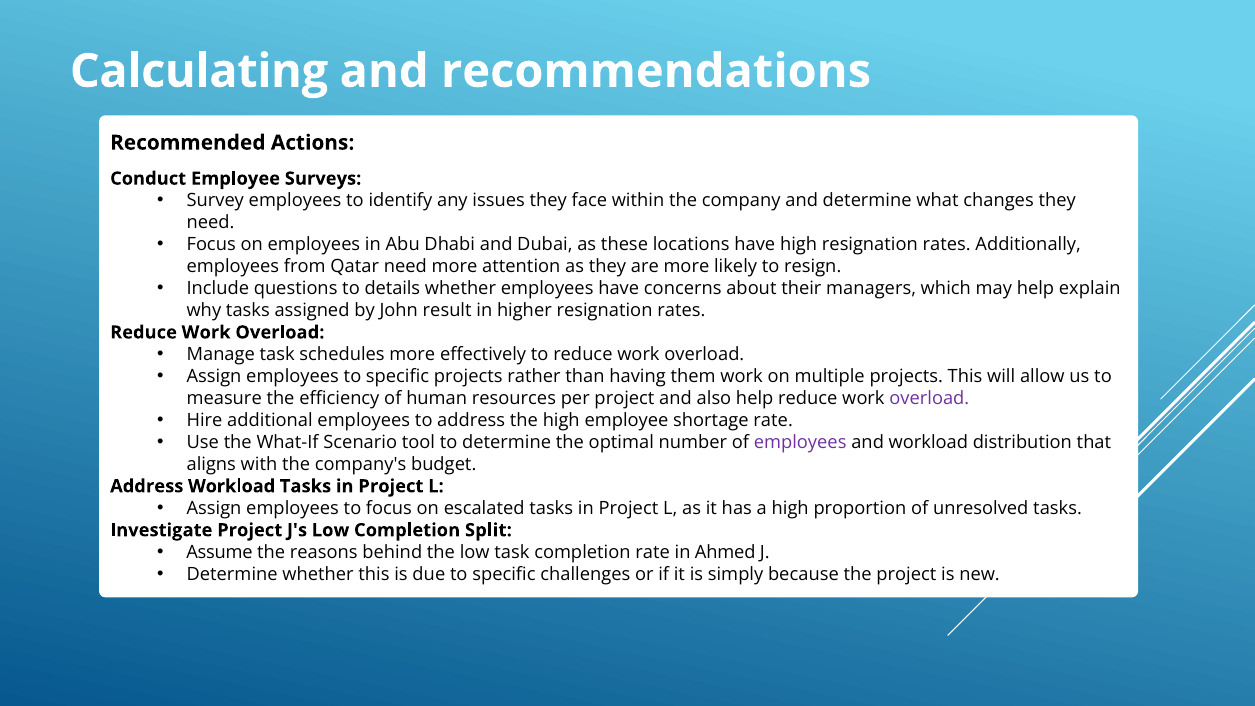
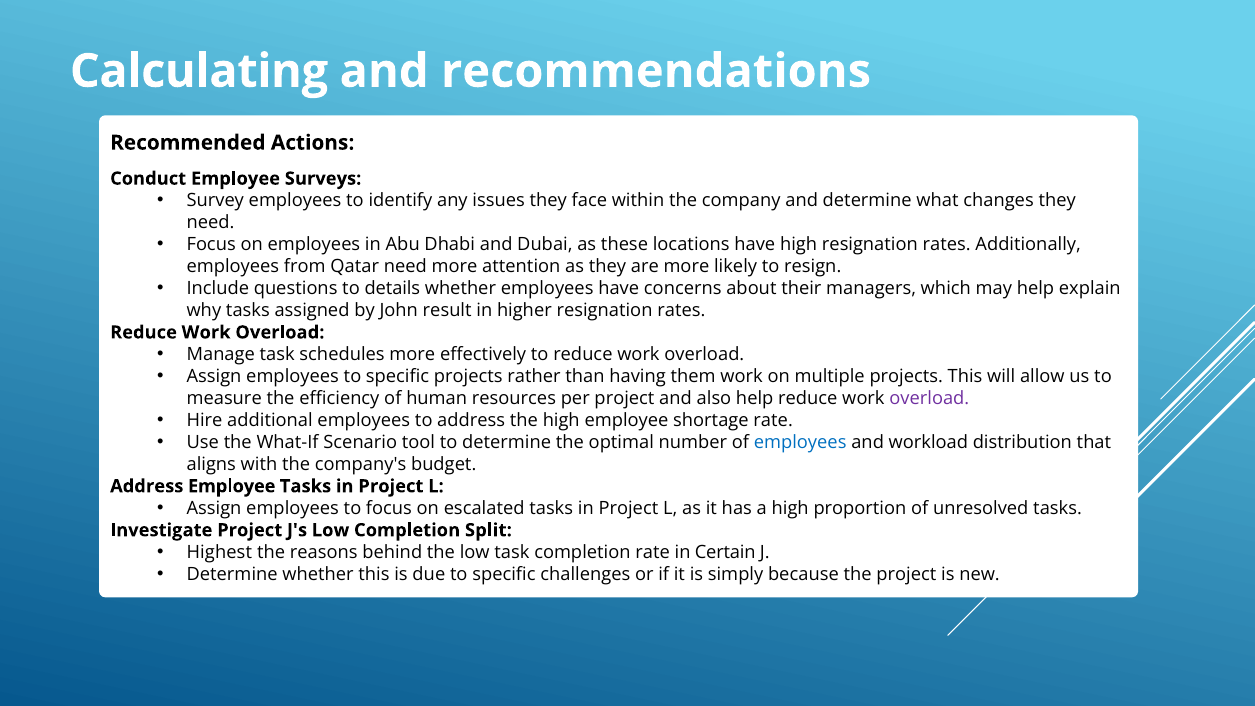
employees at (800, 442) colour: purple -> blue
Address Workload: Workload -> Employee
Assume: Assume -> Highest
Ahmed: Ahmed -> Certain
